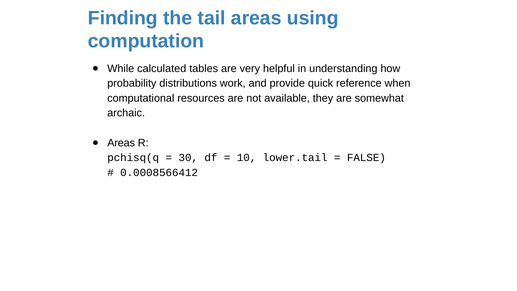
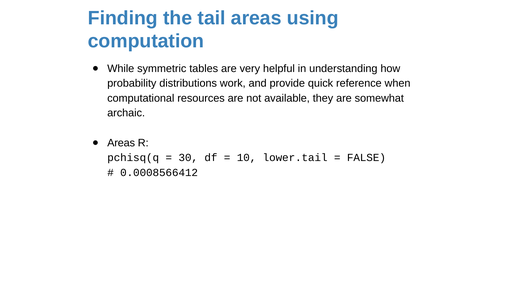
calculated: calculated -> symmetric
